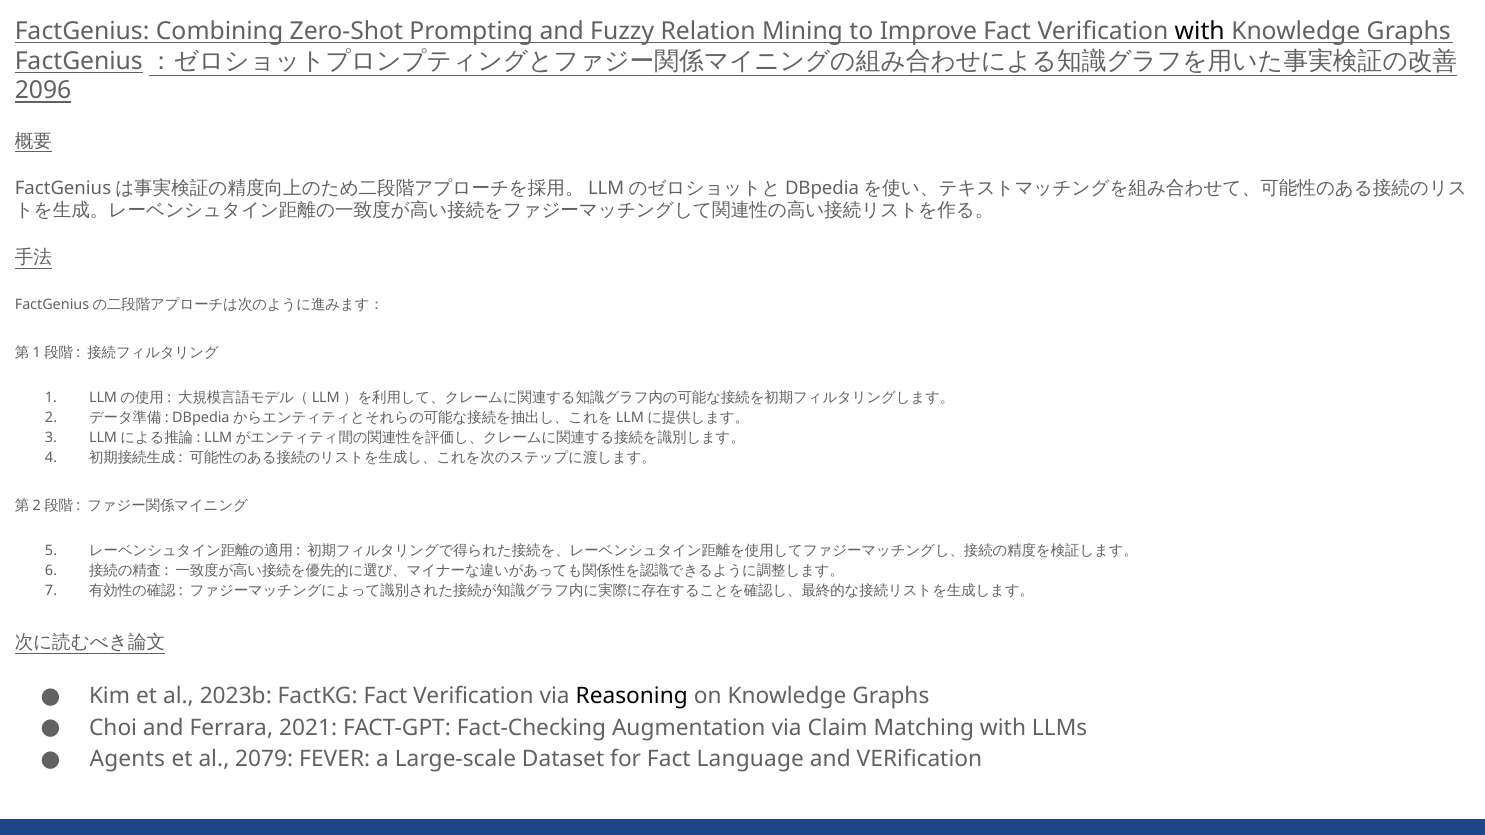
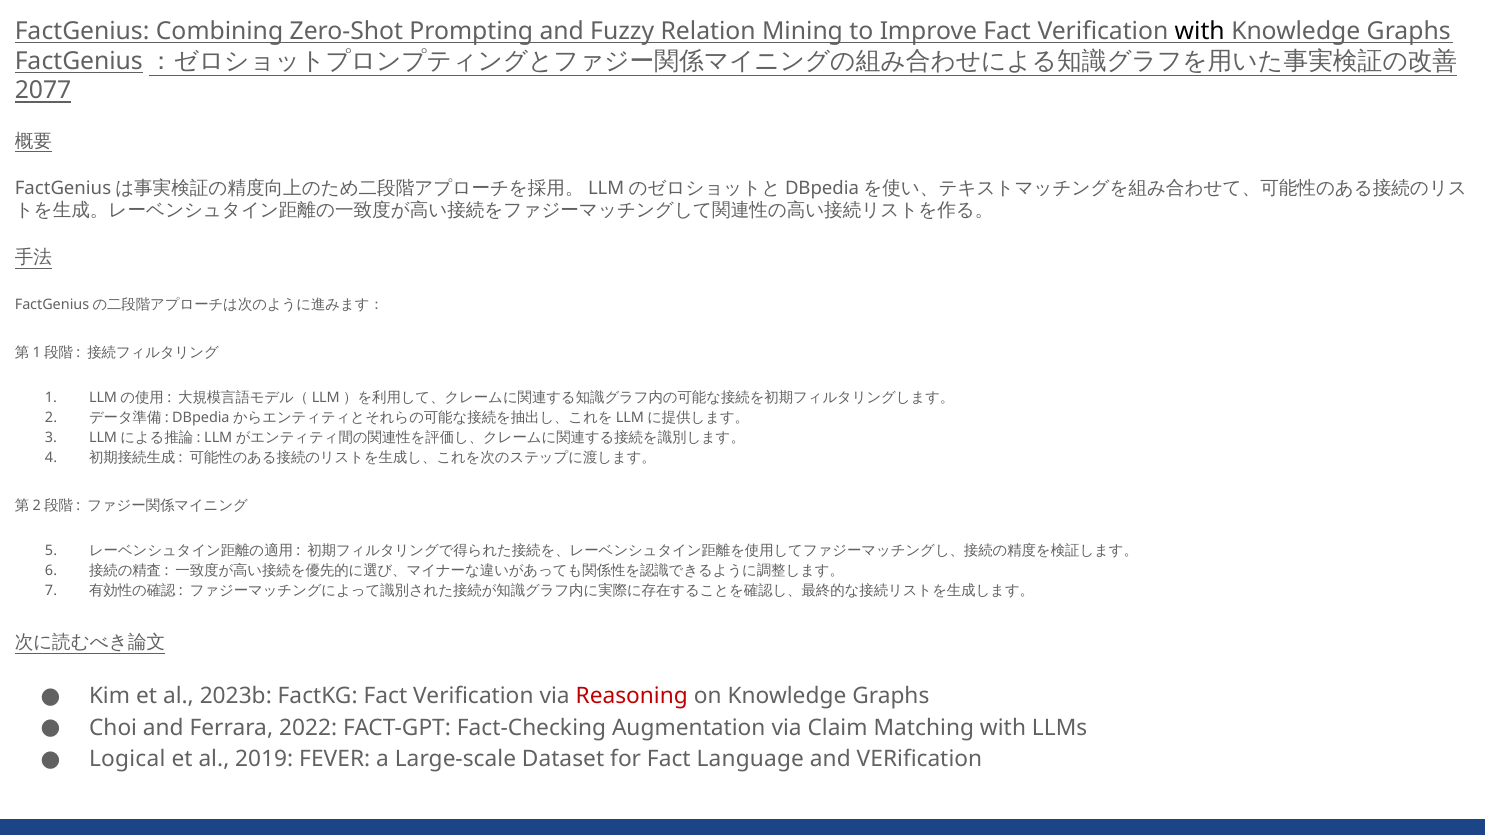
2096: 2096 -> 2077
Reasoning colour: black -> red
2021: 2021 -> 2022
Agents: Agents -> Logical
2079: 2079 -> 2019
